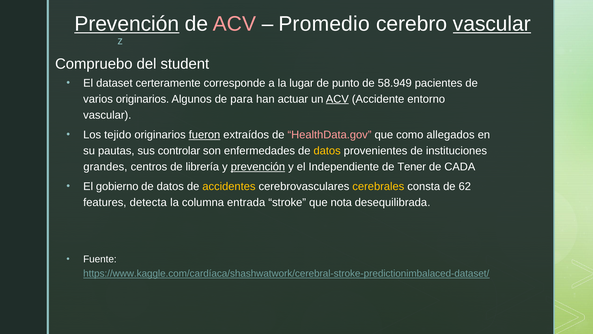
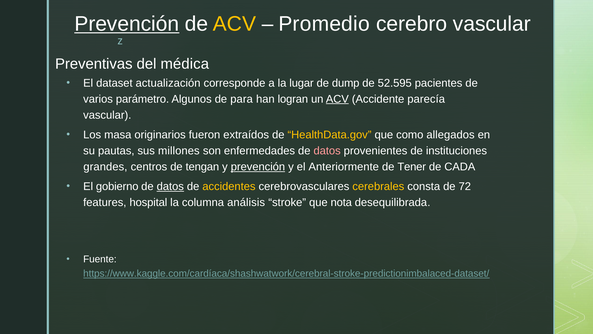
ACV at (235, 24) colour: pink -> yellow
vascular at (492, 24) underline: present -> none
Compruebo: Compruebo -> Preventivas
student: student -> médica
certeramente: certeramente -> actualización
punto: punto -> dump
58.949: 58.949 -> 52.595
varios originarios: originarios -> parámetro
actuar: actuar -> logran
entorno: entorno -> parecía
tejido: tejido -> masa
fueron underline: present -> none
HealthData.gov colour: pink -> yellow
controlar: controlar -> millones
datos at (327, 151) colour: yellow -> pink
librería: librería -> tengan
Independiente: Independiente -> Anteriormente
datos at (170, 186) underline: none -> present
62: 62 -> 72
detecta: detecta -> hospital
entrada: entrada -> análisis
